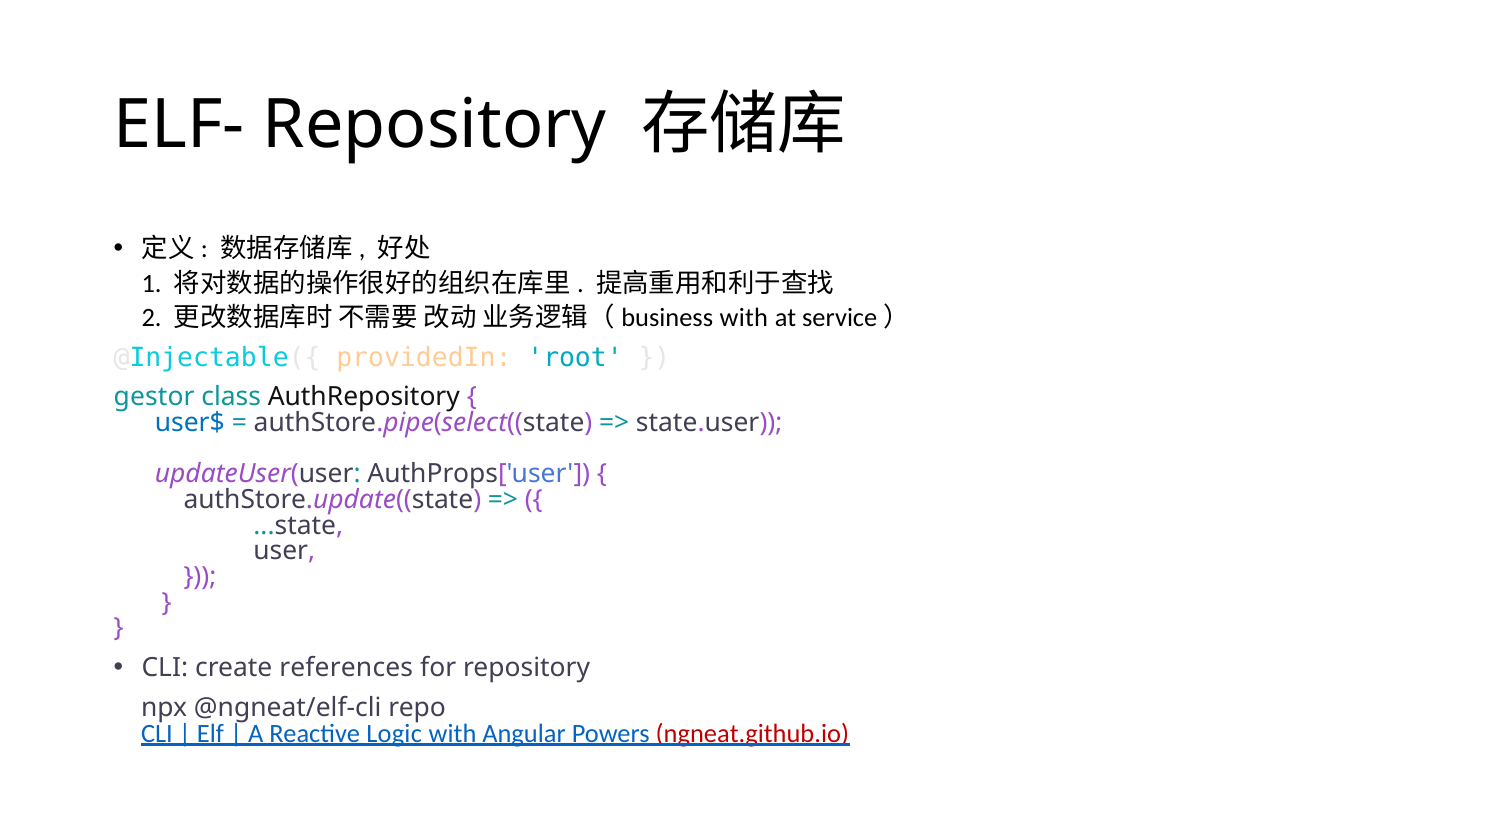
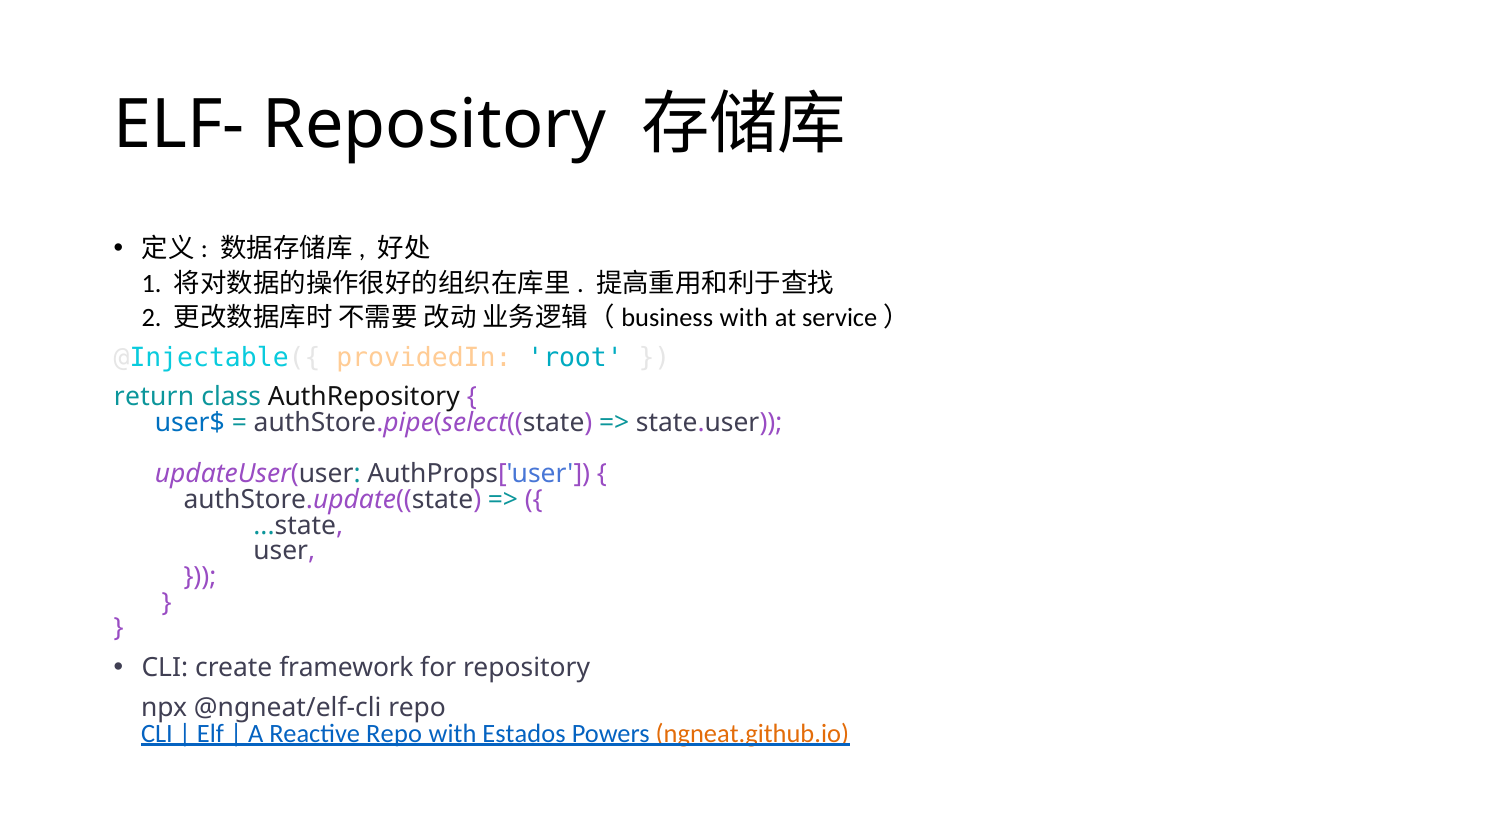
gestor: gestor -> return
references: references -> framework
Reactive Logic: Logic -> Repo
Angular: Angular -> Estados
ngneat.github.io colour: red -> orange
